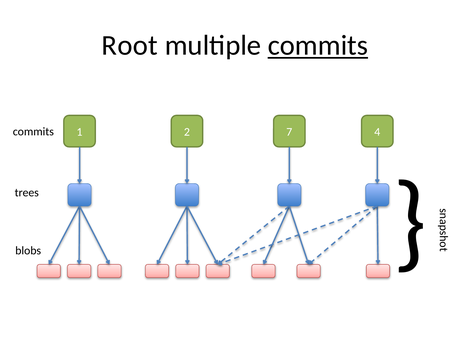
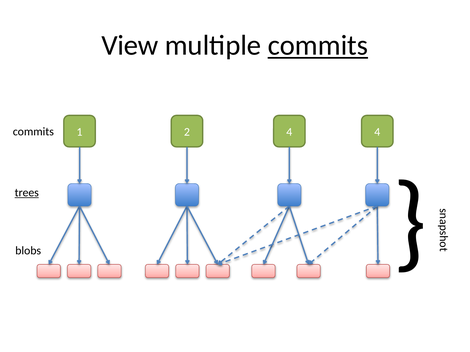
Root: Root -> View
2 7: 7 -> 4
trees underline: none -> present
